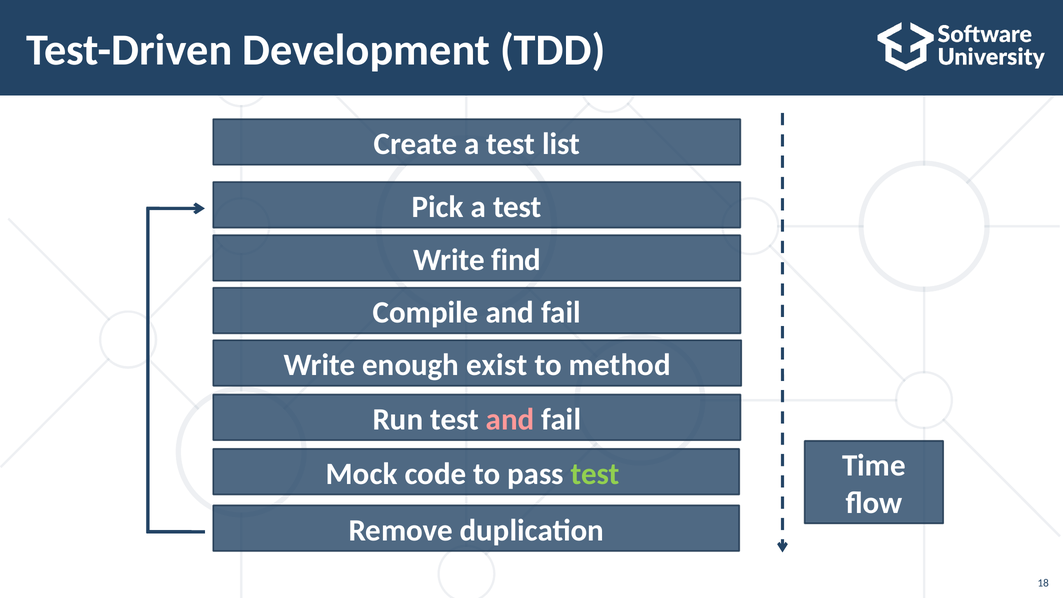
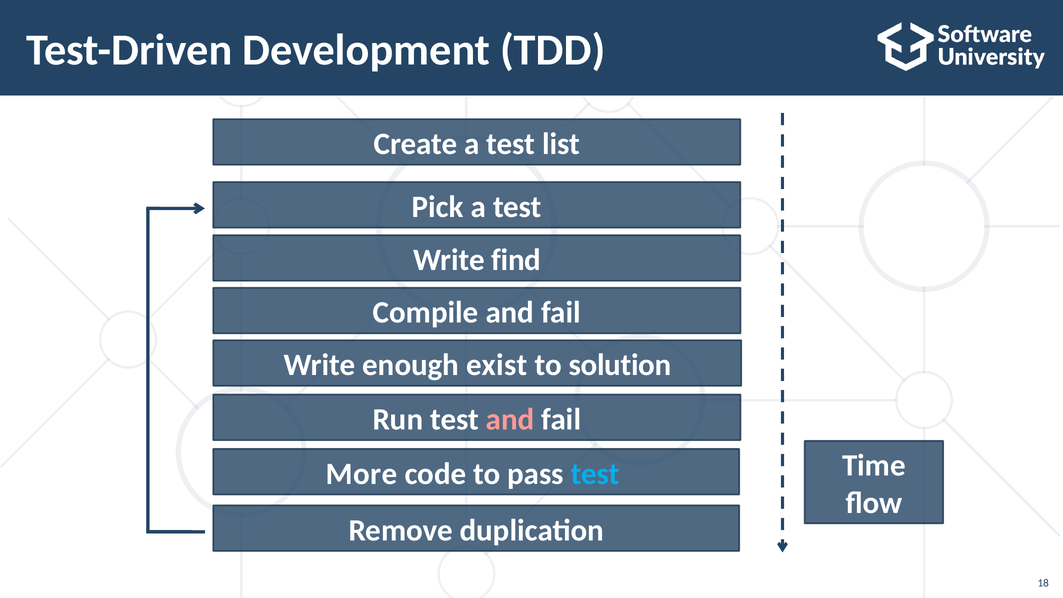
method: method -> solution
Mock: Mock -> More
test at (595, 474) colour: light green -> light blue
